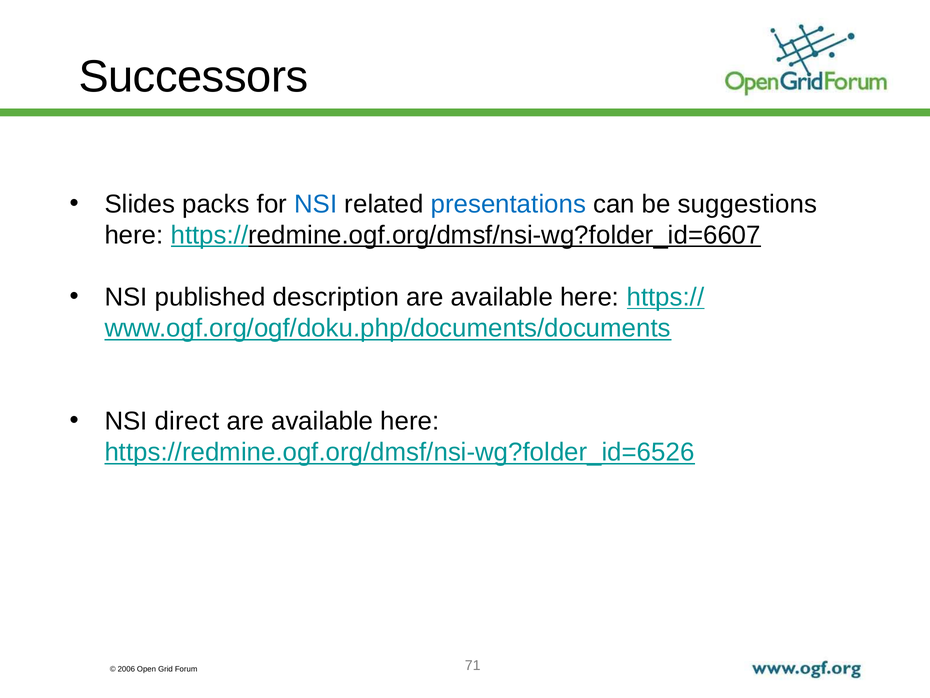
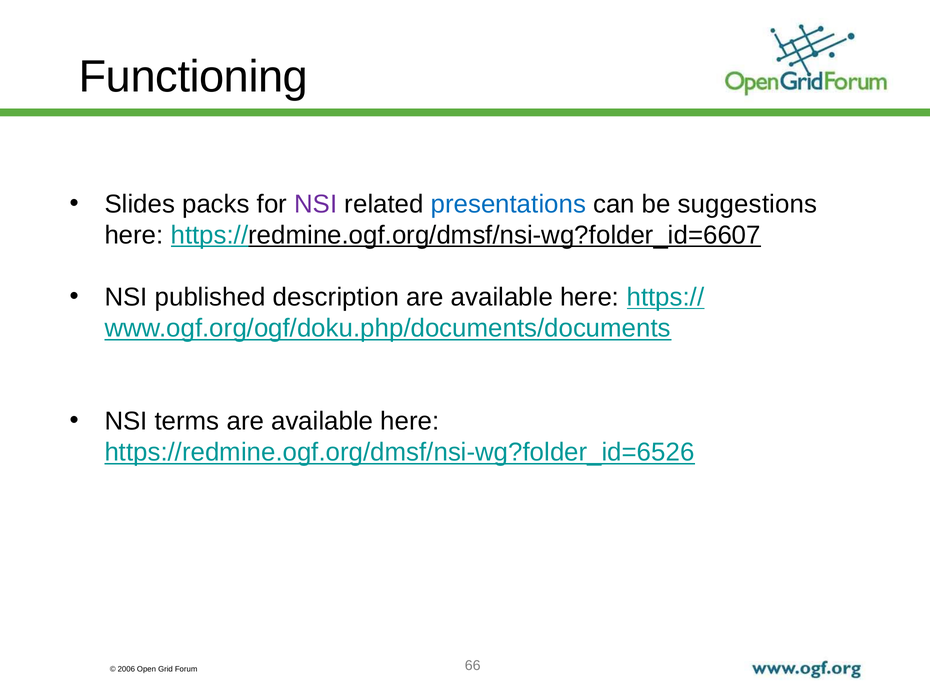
Successors: Successors -> Functioning
NSI at (316, 204) colour: blue -> purple
direct: direct -> terms
71: 71 -> 66
